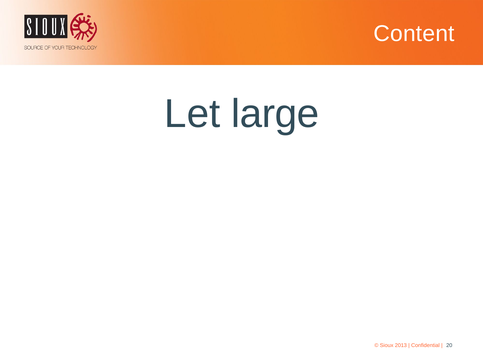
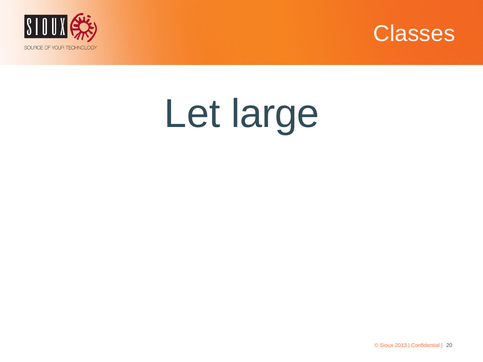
Content: Content -> Classes
